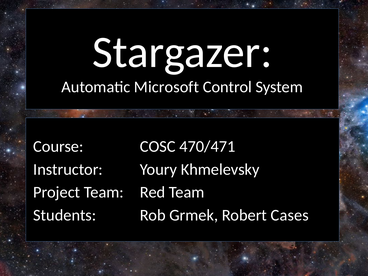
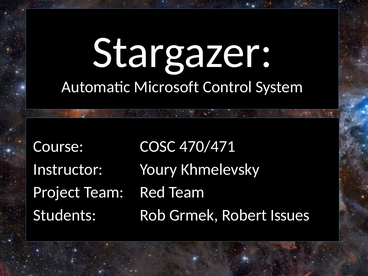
Cases: Cases -> Issues
